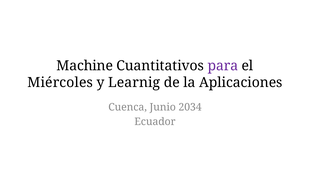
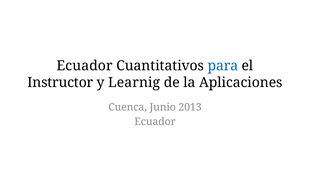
Machine at (85, 65): Machine -> Ecuador
para colour: purple -> blue
Miércoles: Miércoles -> Instructor
2034: 2034 -> 2013
